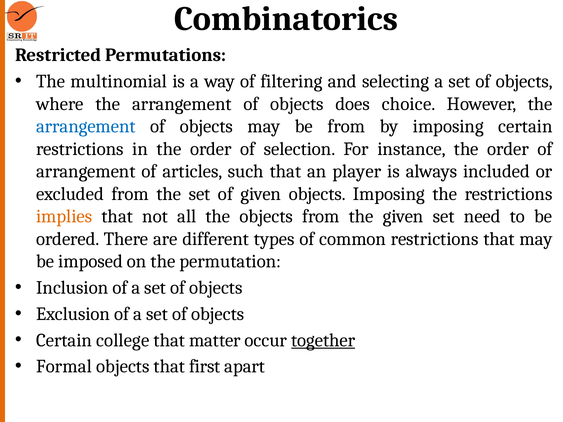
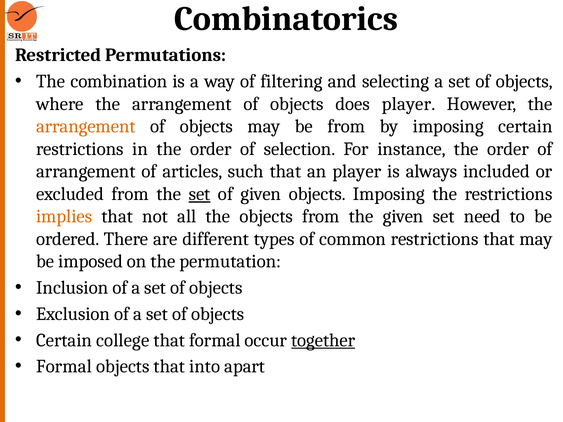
multinomial: multinomial -> combination
does choice: choice -> player
arrangement at (86, 126) colour: blue -> orange
set at (200, 194) underline: none -> present
that matter: matter -> formal
first: first -> into
